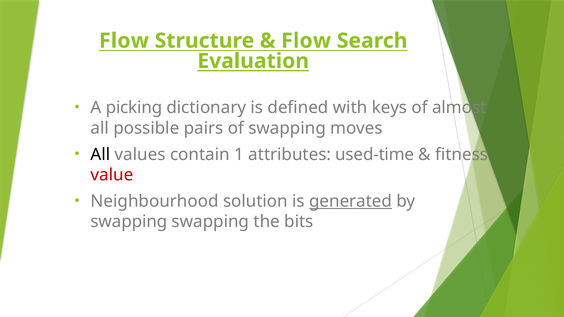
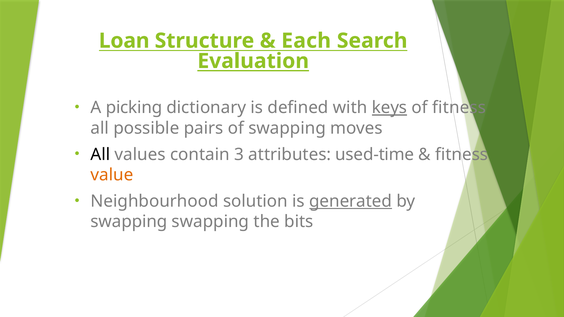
Flow at (124, 41): Flow -> Loan
Flow at (306, 41): Flow -> Each
keys underline: none -> present
of almost: almost -> fitness
1: 1 -> 3
value colour: red -> orange
